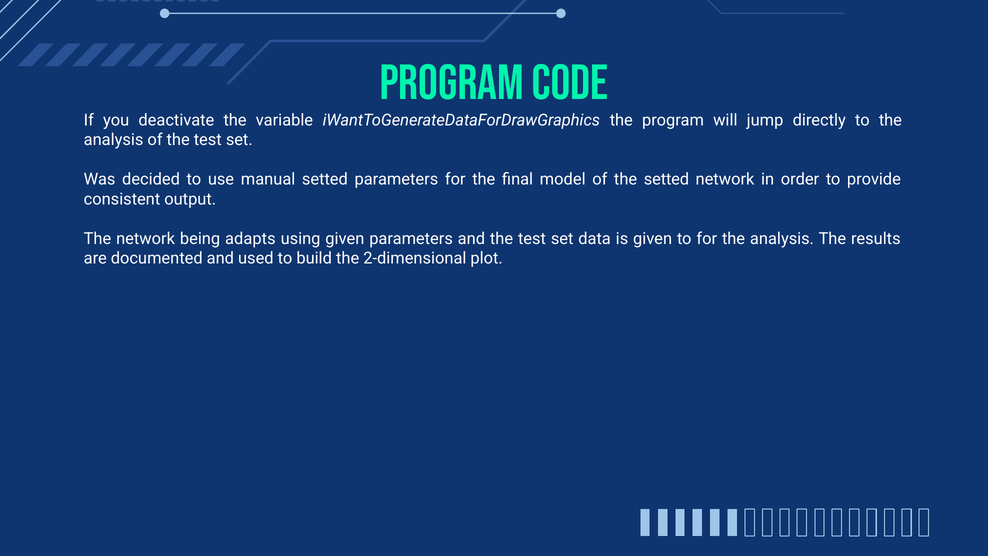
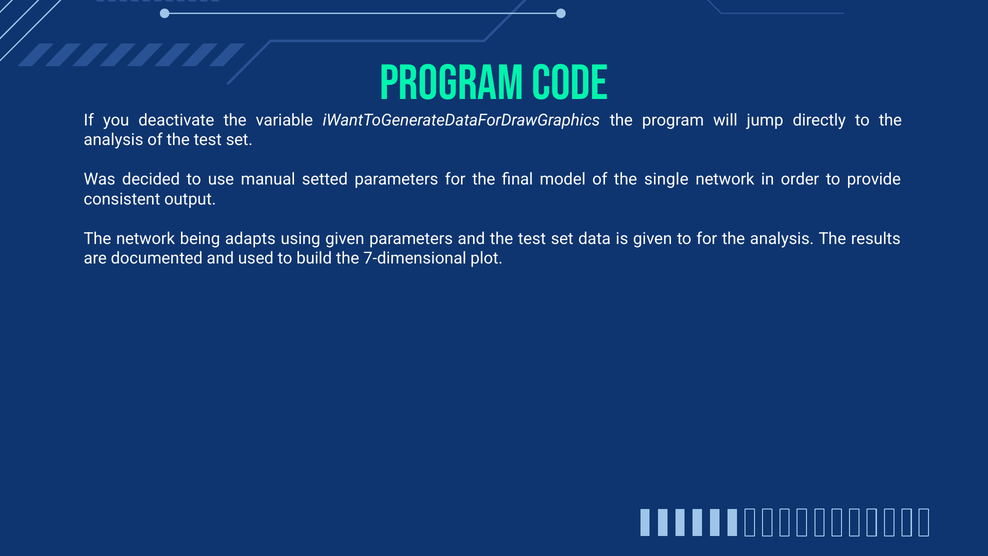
the setted: setted -> single
2-dimensional: 2-dimensional -> 7-dimensional
